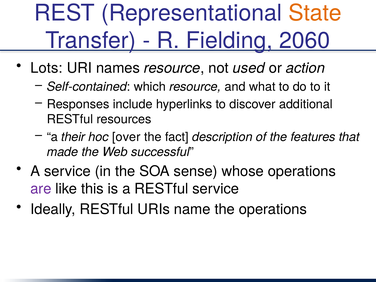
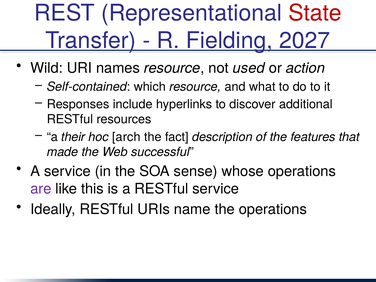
State colour: orange -> red
2060: 2060 -> 2027
Lots: Lots -> Wild
over: over -> arch
